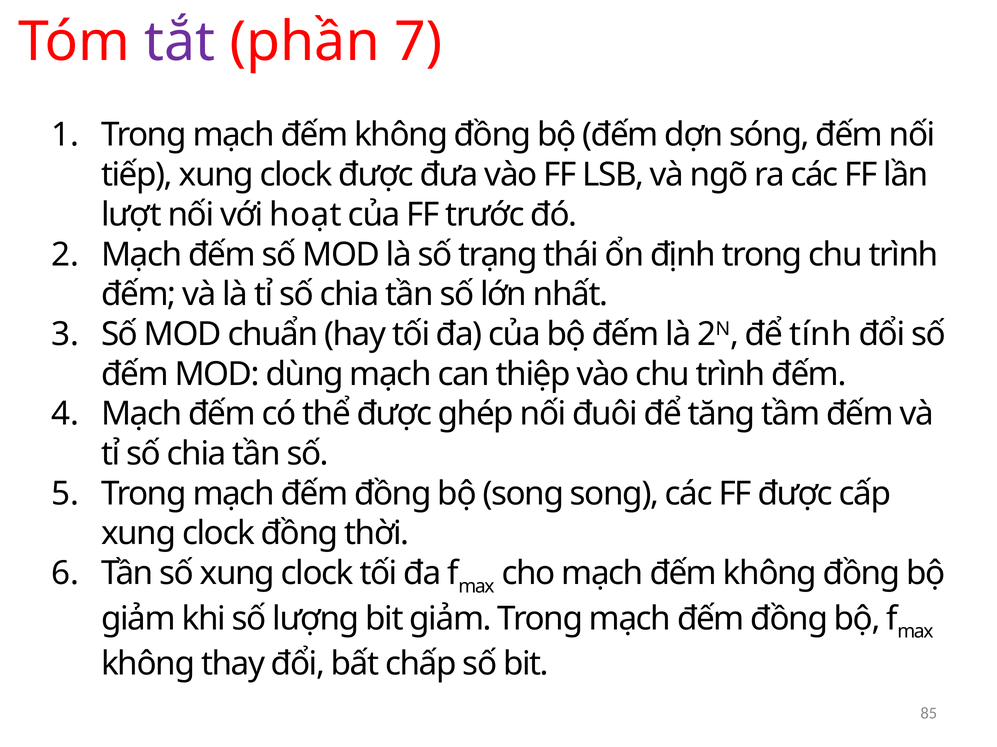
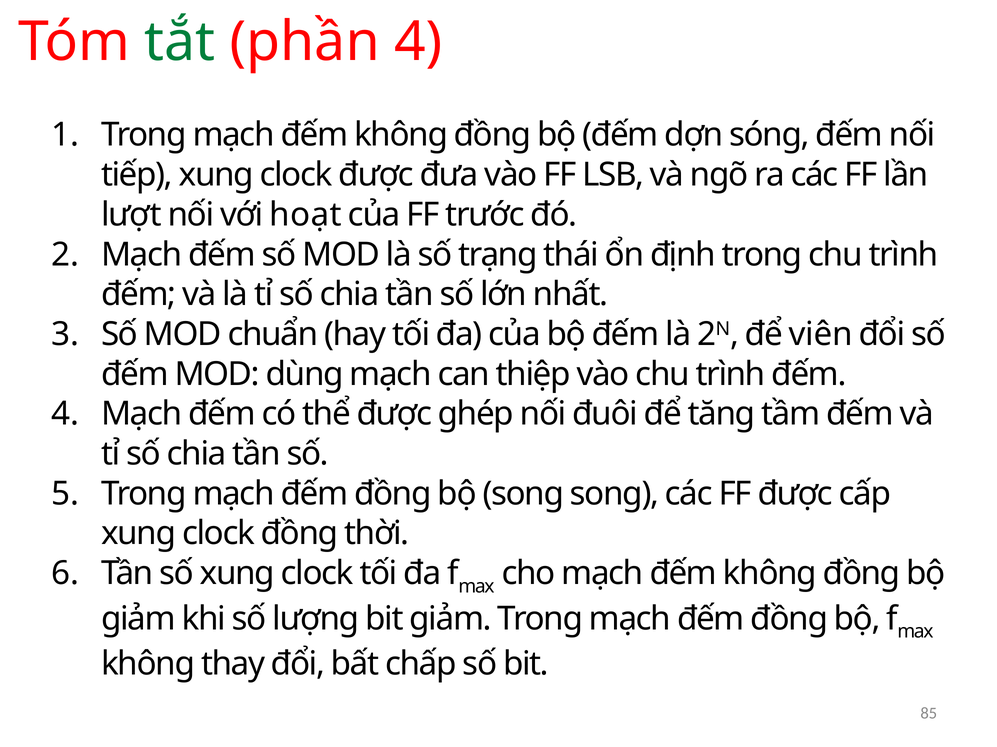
tắt colour: purple -> green
phần 7: 7 -> 4
tính: tính -> viên
